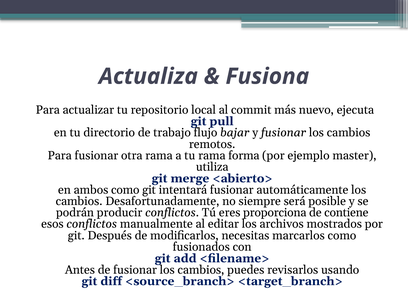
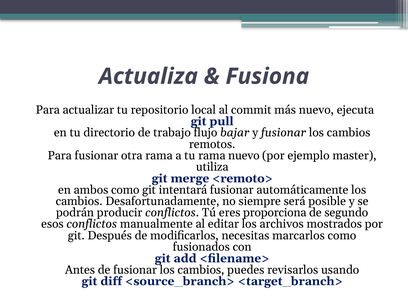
rama forma: forma -> nuevo
<abierto>: <abierto> -> <remoto>
contiene: contiene -> segundo
